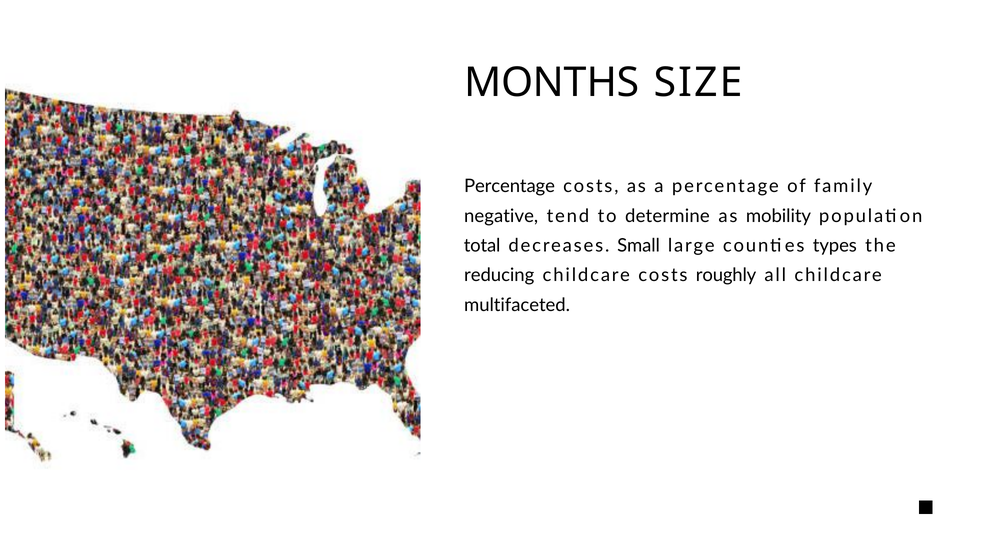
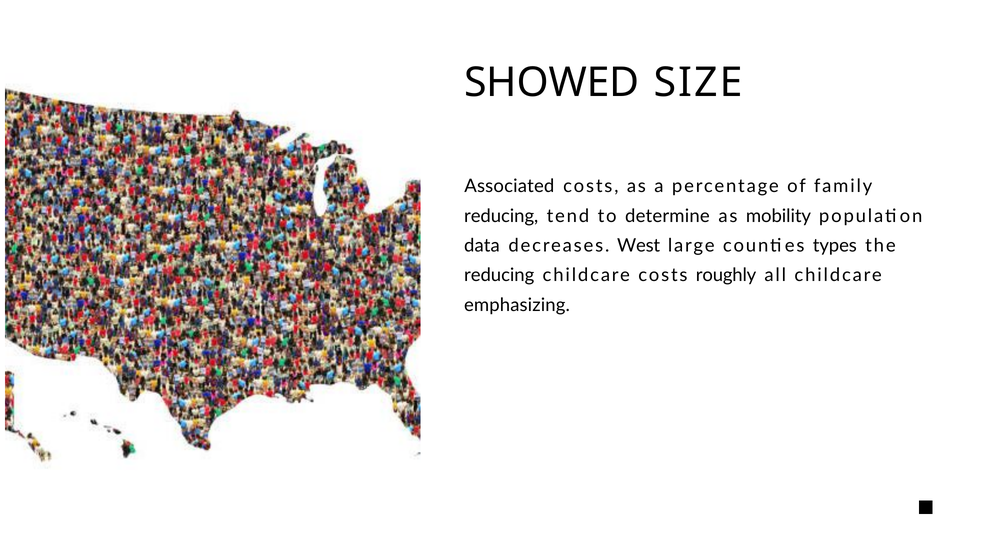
MONTHS: MONTHS -> SHOWED
Percentage at (509, 186): Percentage -> Associated
negative at (501, 216): negative -> reducing
total: total -> data
Small: Small -> West
multifaceted: multifaceted -> emphasizing
